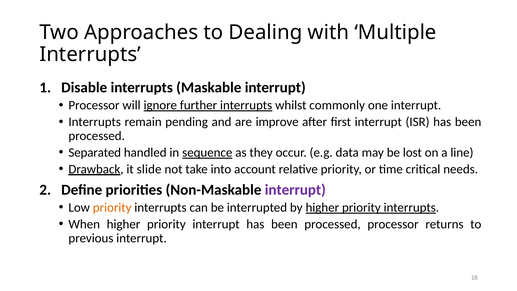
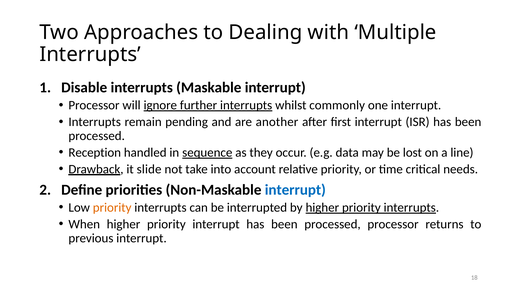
improve: improve -> another
Separated: Separated -> Reception
interrupt at (295, 190) colour: purple -> blue
